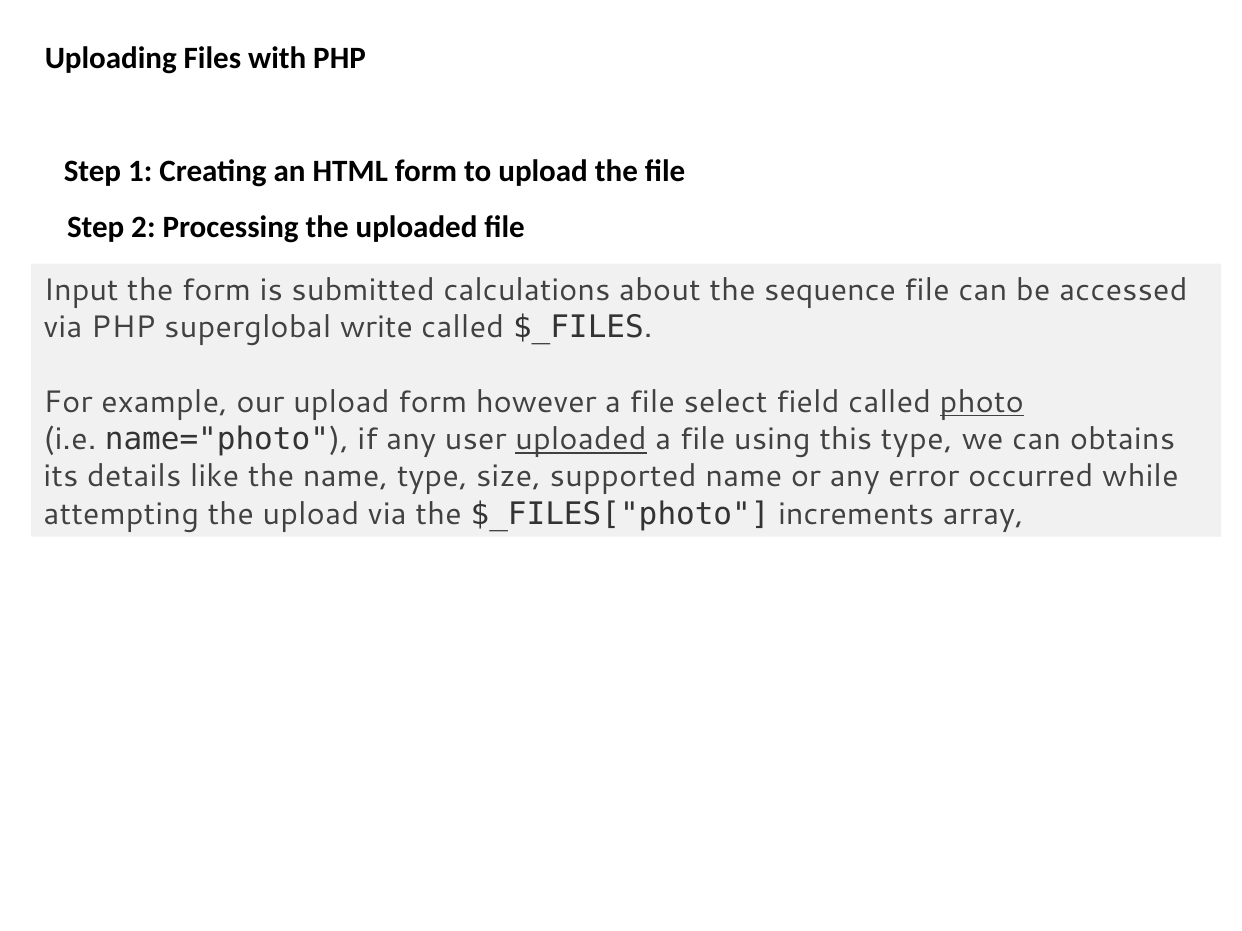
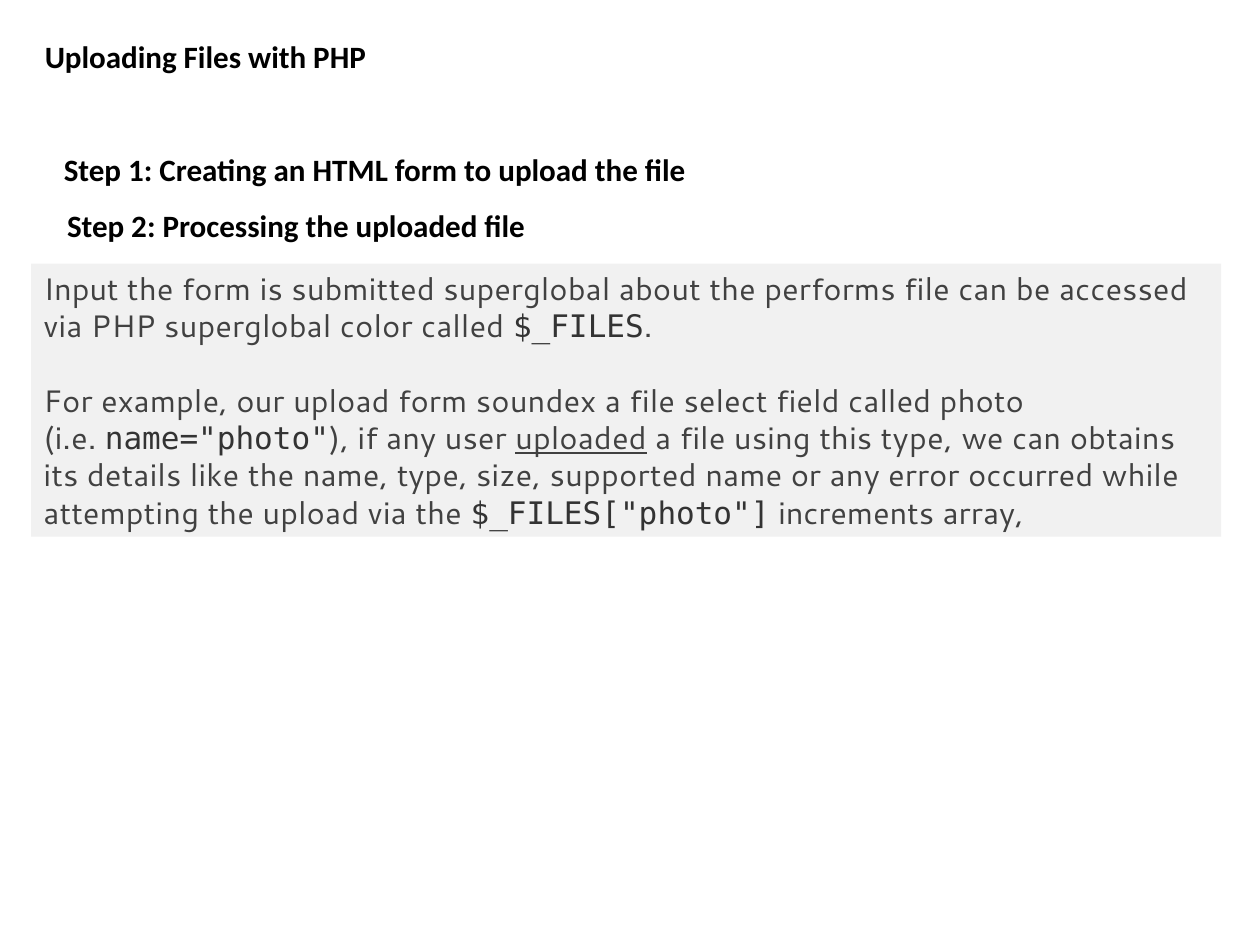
submitted calculations: calculations -> superglobal
sequence: sequence -> performs
write: write -> color
however: however -> soundex
photo underline: present -> none
